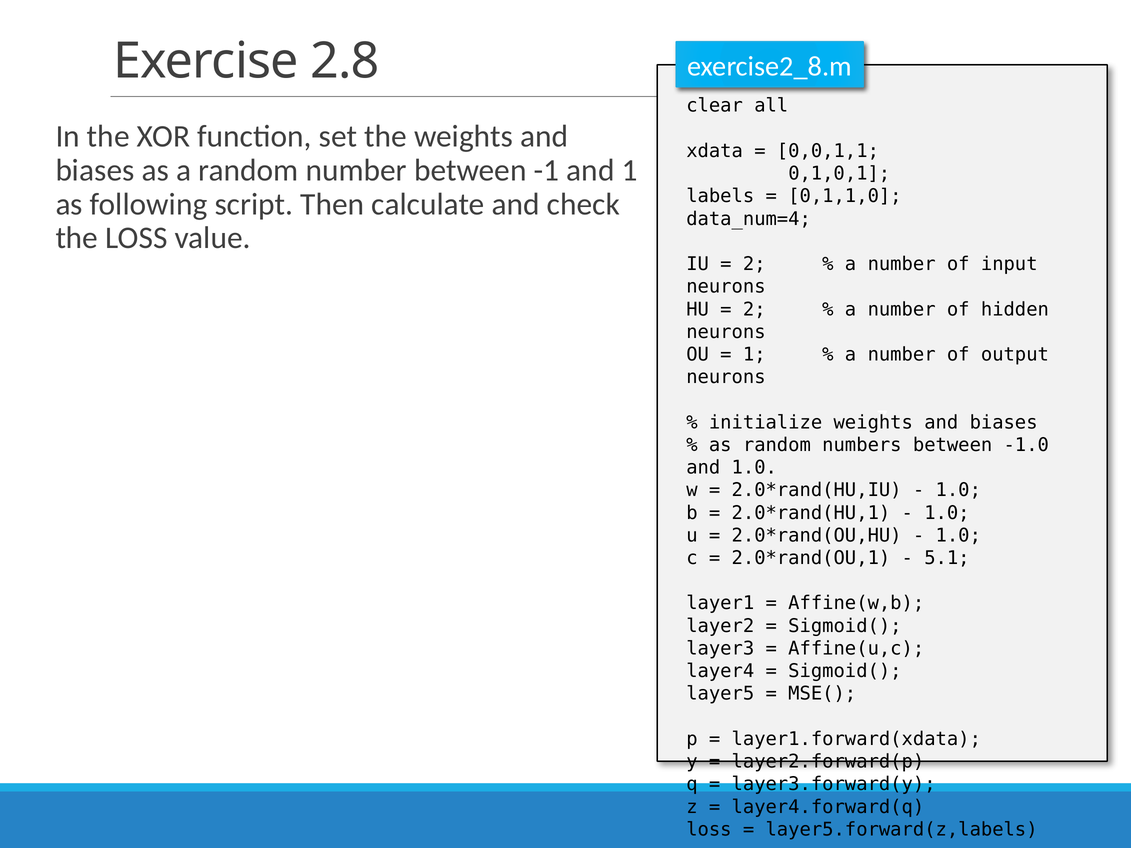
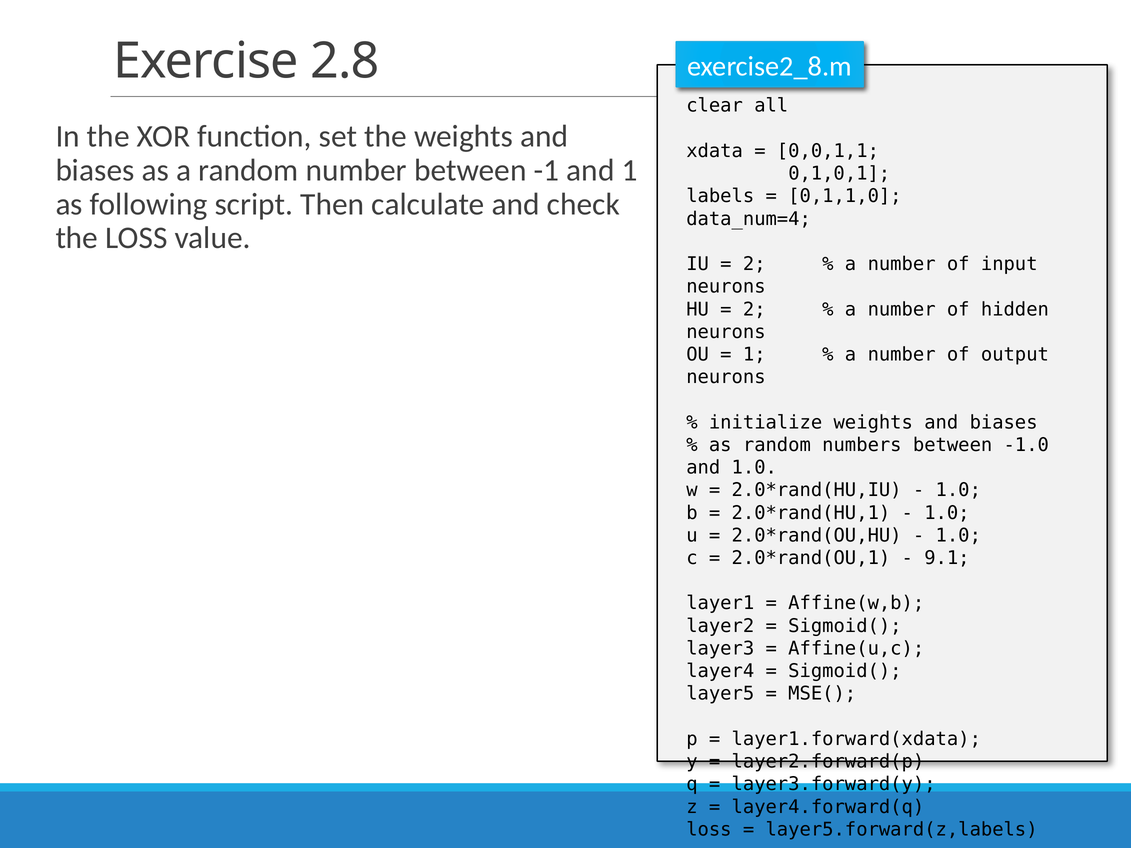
5.1: 5.1 -> 9.1
